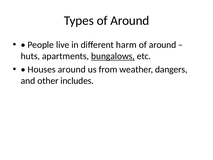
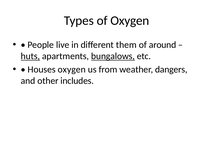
Types of Around: Around -> Oxygen
harm: harm -> them
huts underline: none -> present
Houses around: around -> oxygen
